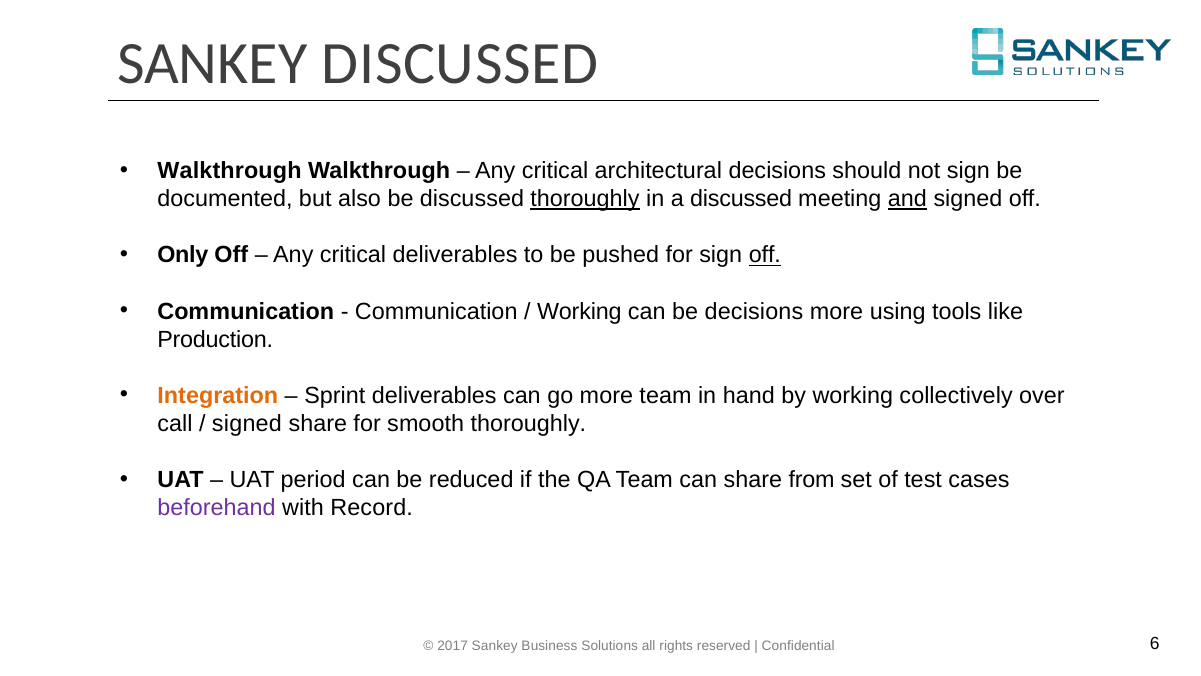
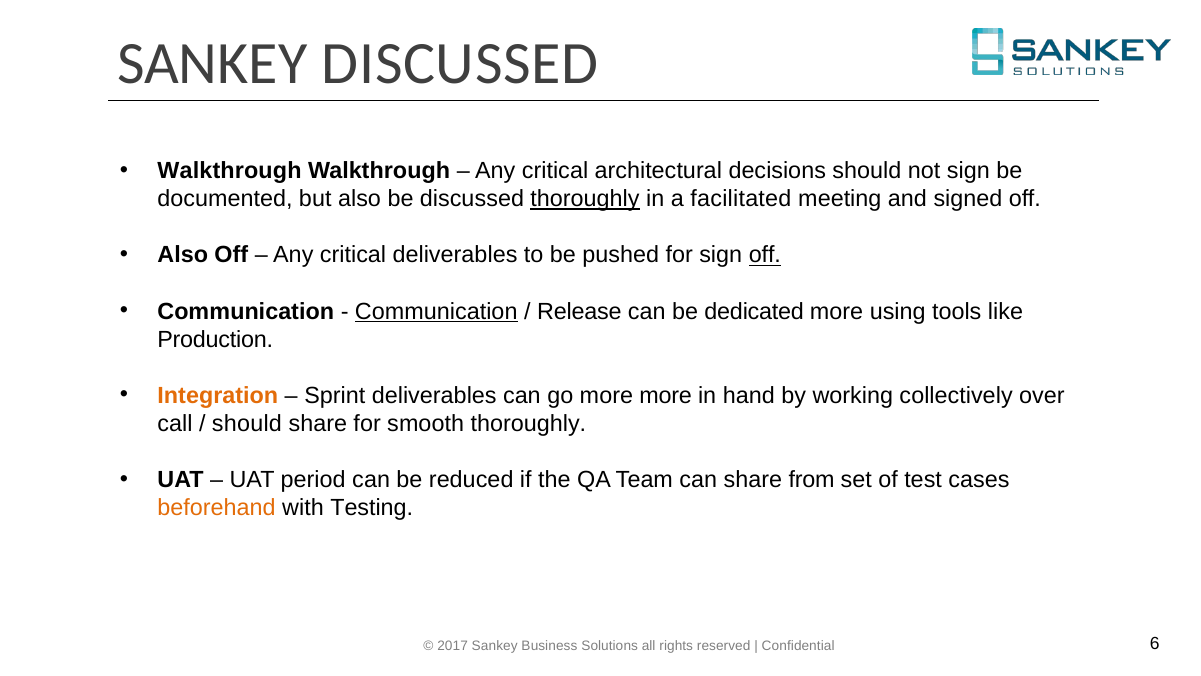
a discussed: discussed -> facilitated
and underline: present -> none
Only at (183, 255): Only -> Also
Communication at (436, 311) underline: none -> present
Working at (579, 311): Working -> Release
be decisions: decisions -> dedicated
more team: team -> more
signed at (247, 423): signed -> should
beforehand colour: purple -> orange
Record: Record -> Testing
